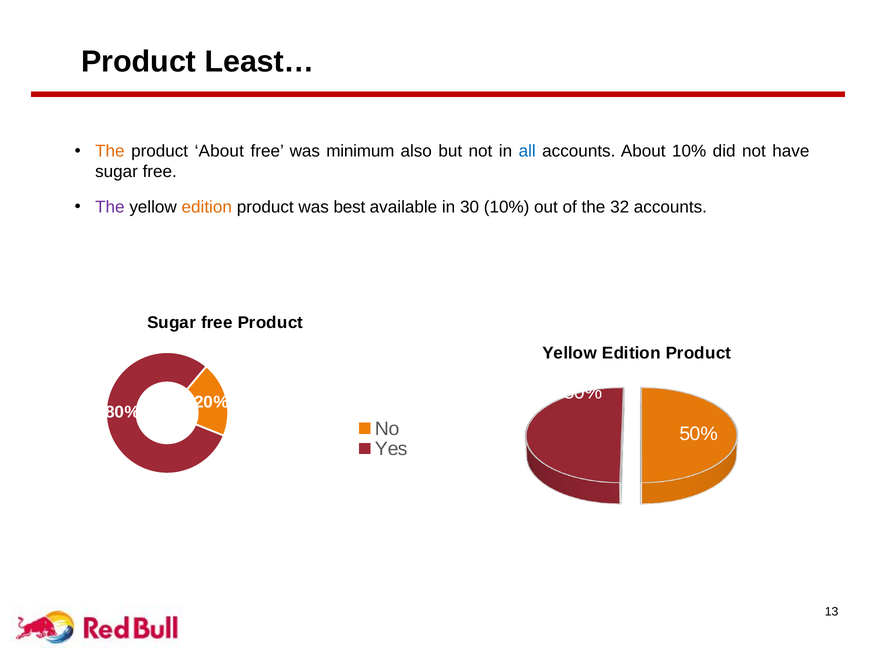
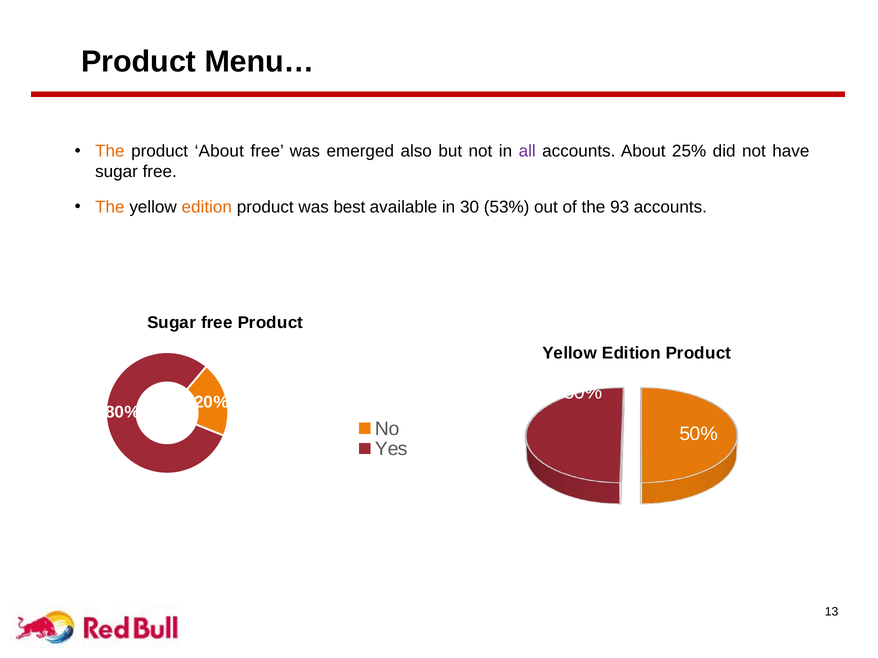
Least…: Least… -> Menu…
minimum: minimum -> emerged
all colour: blue -> purple
About 10%: 10% -> 25%
The at (110, 207) colour: purple -> orange
30 10%: 10% -> 53%
32: 32 -> 93
